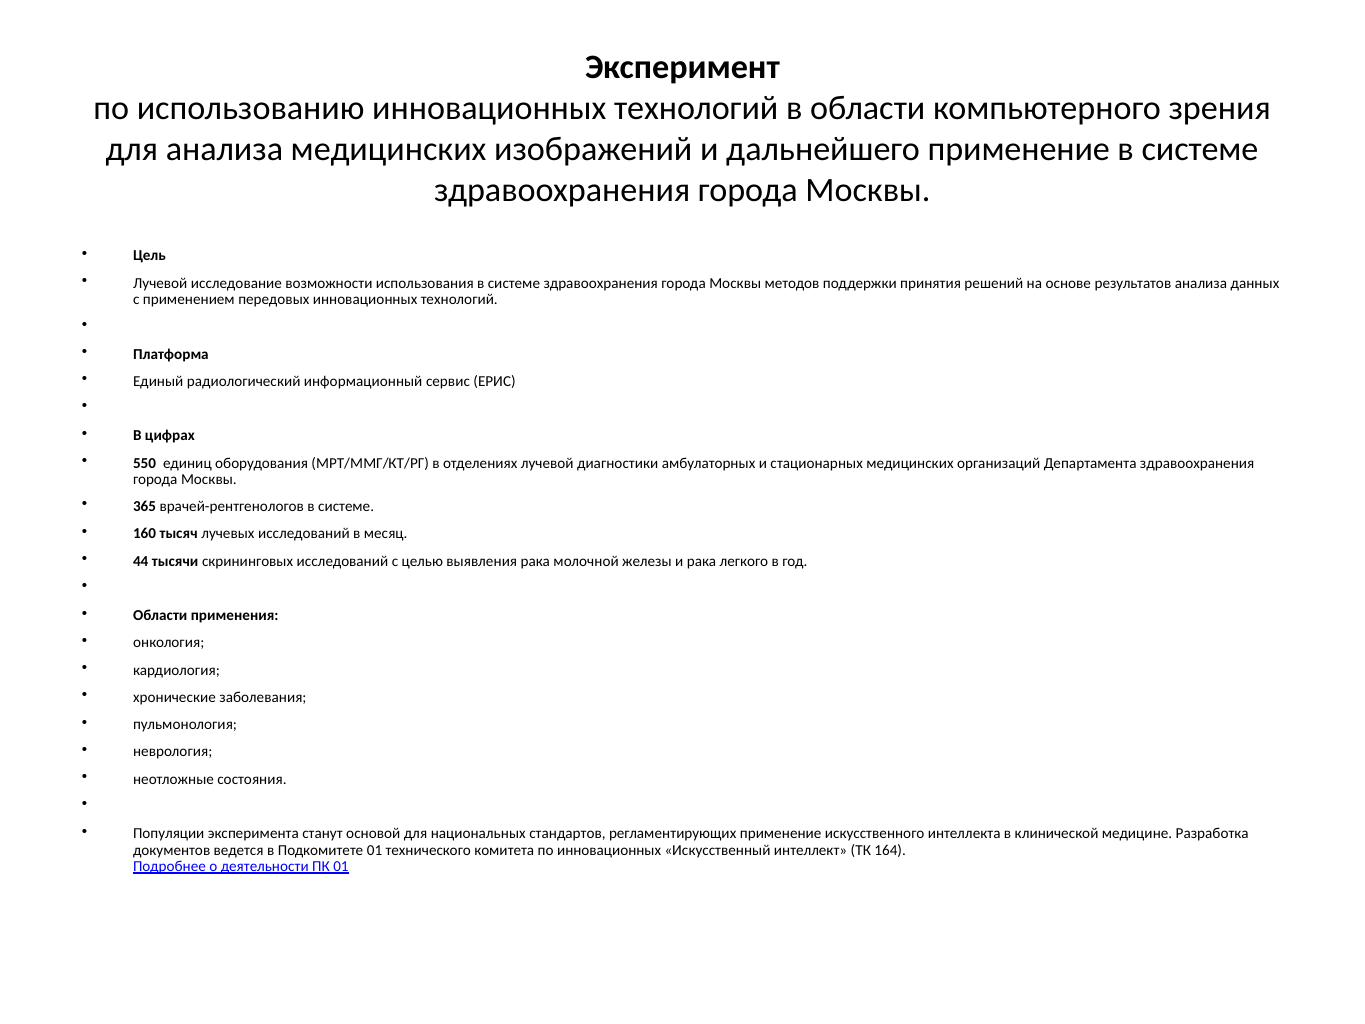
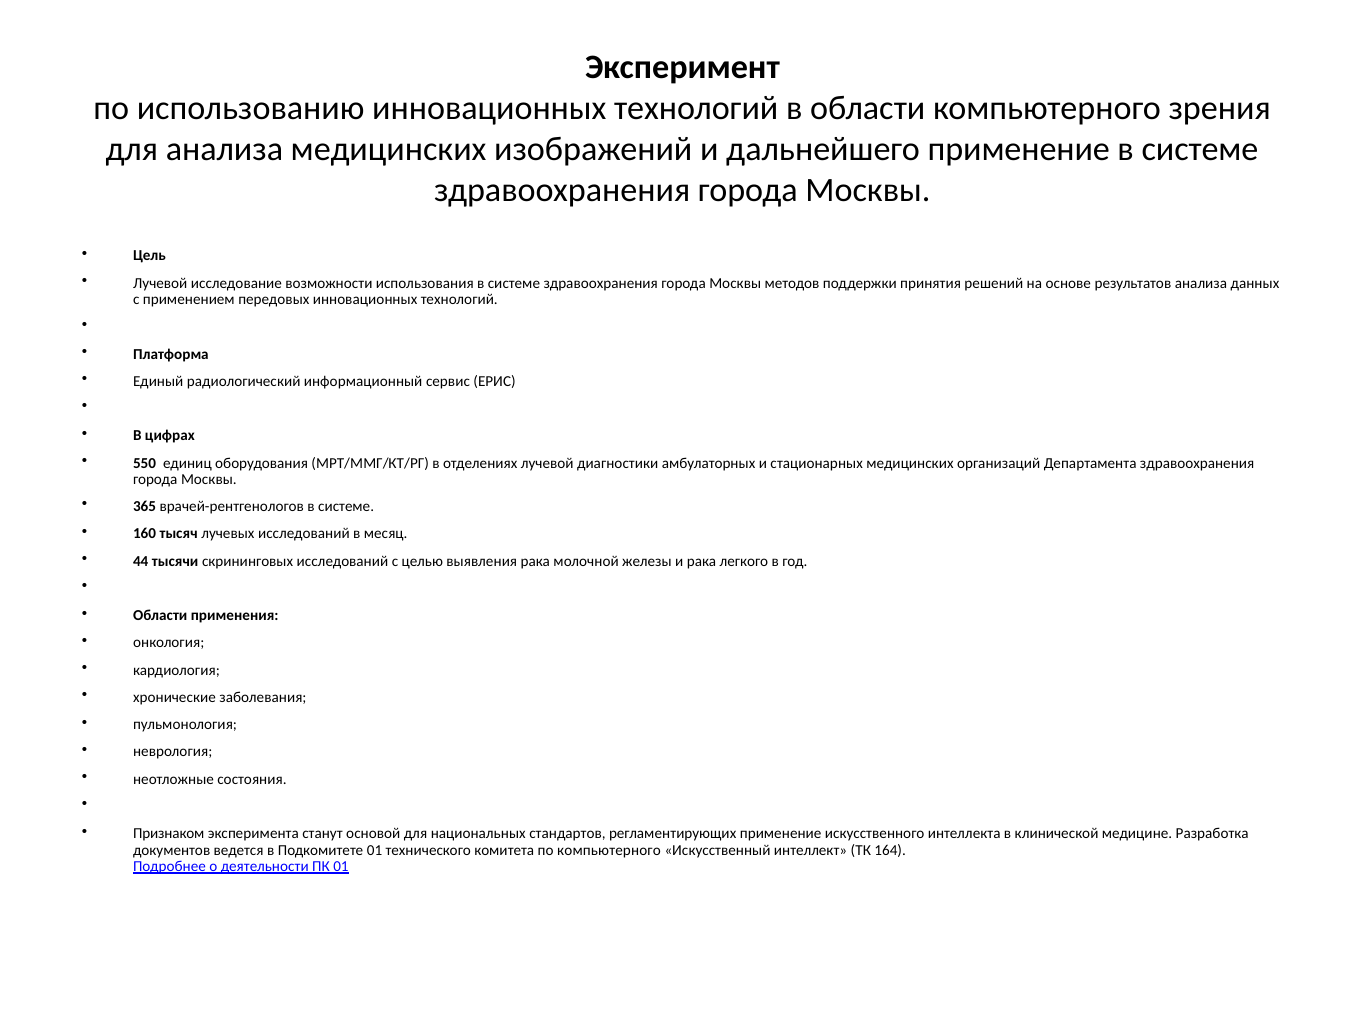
Популяции: Популяции -> Признаком
по инновационных: инновационных -> компьютерного
